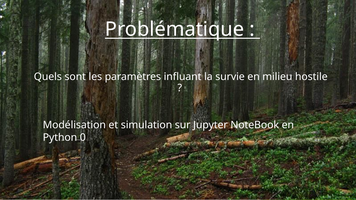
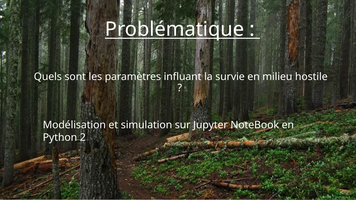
0: 0 -> 2
